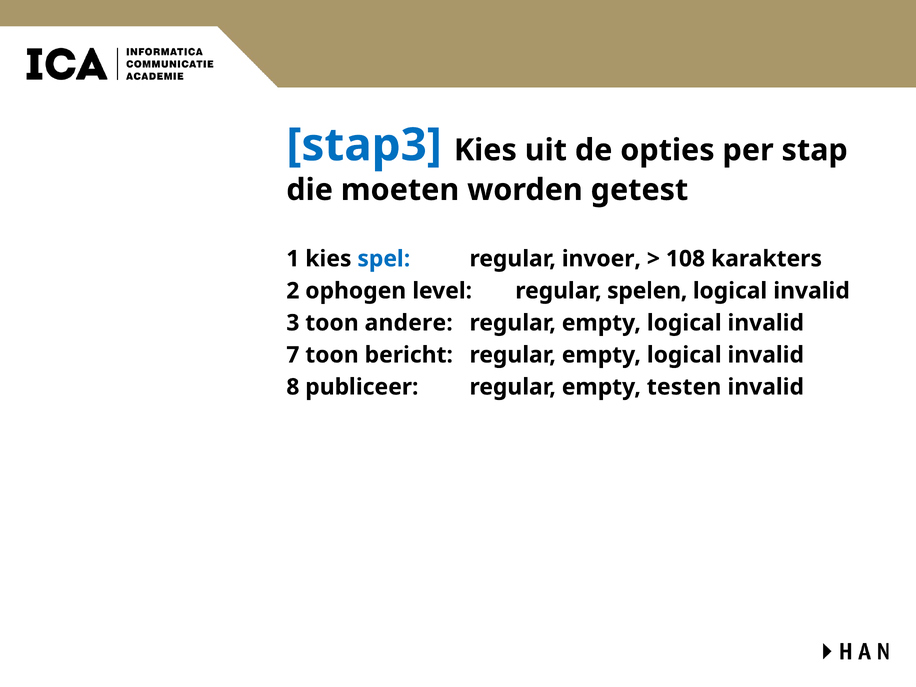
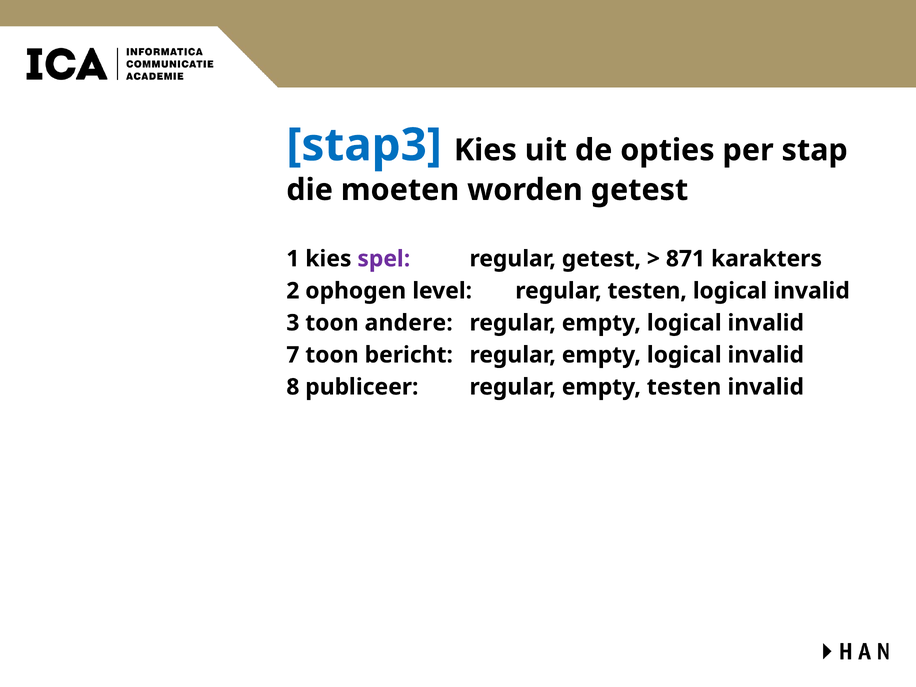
spel colour: blue -> purple
regular invoer: invoer -> getest
108: 108 -> 871
regular spelen: spelen -> testen
